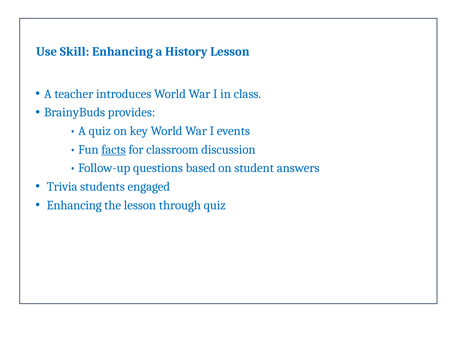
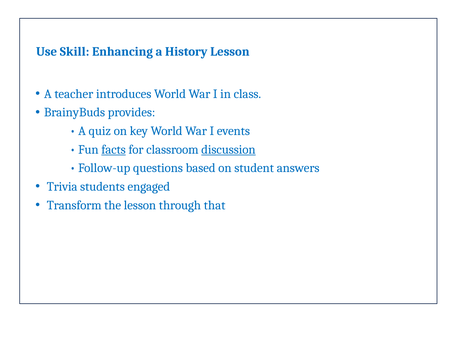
discussion underline: none -> present
Enhancing at (74, 205): Enhancing -> Transform
through quiz: quiz -> that
